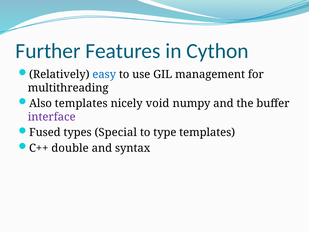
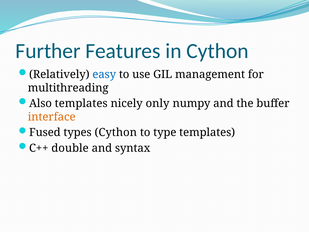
void: void -> only
interface colour: purple -> orange
types Special: Special -> Cython
